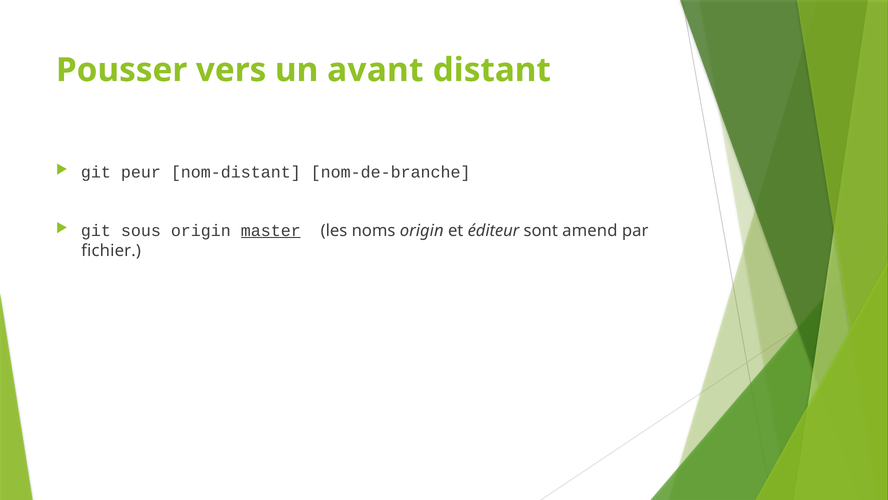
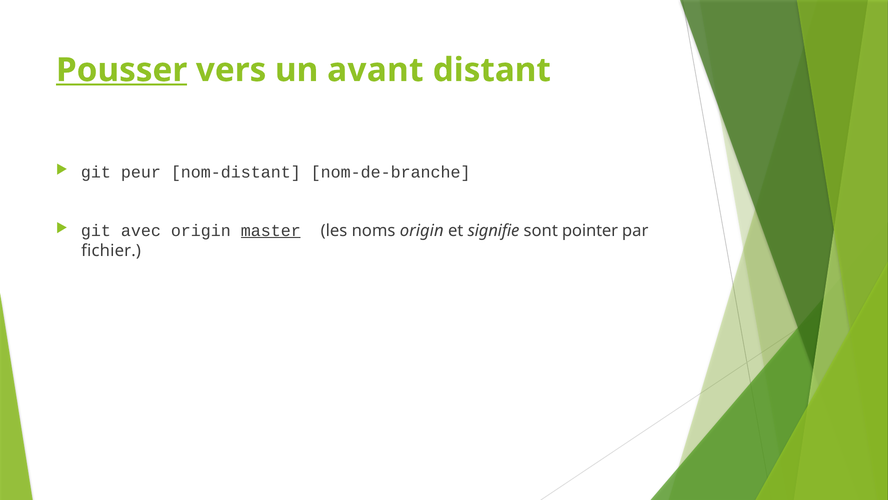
Pousser underline: none -> present
sous: sous -> avec
éditeur: éditeur -> signifie
amend: amend -> pointer
